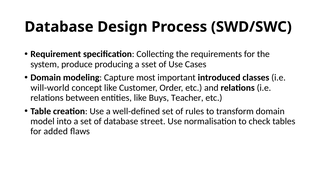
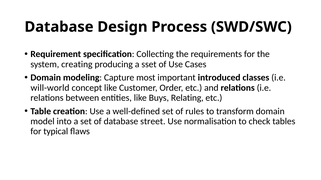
produce: produce -> creating
Teacher: Teacher -> Relating
added: added -> typical
